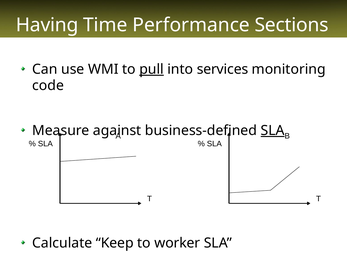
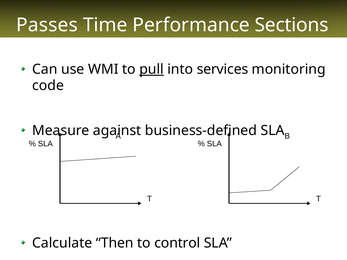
Having: Having -> Passes
SLA at (273, 131) underline: present -> none
Keep: Keep -> Then
worker: worker -> control
